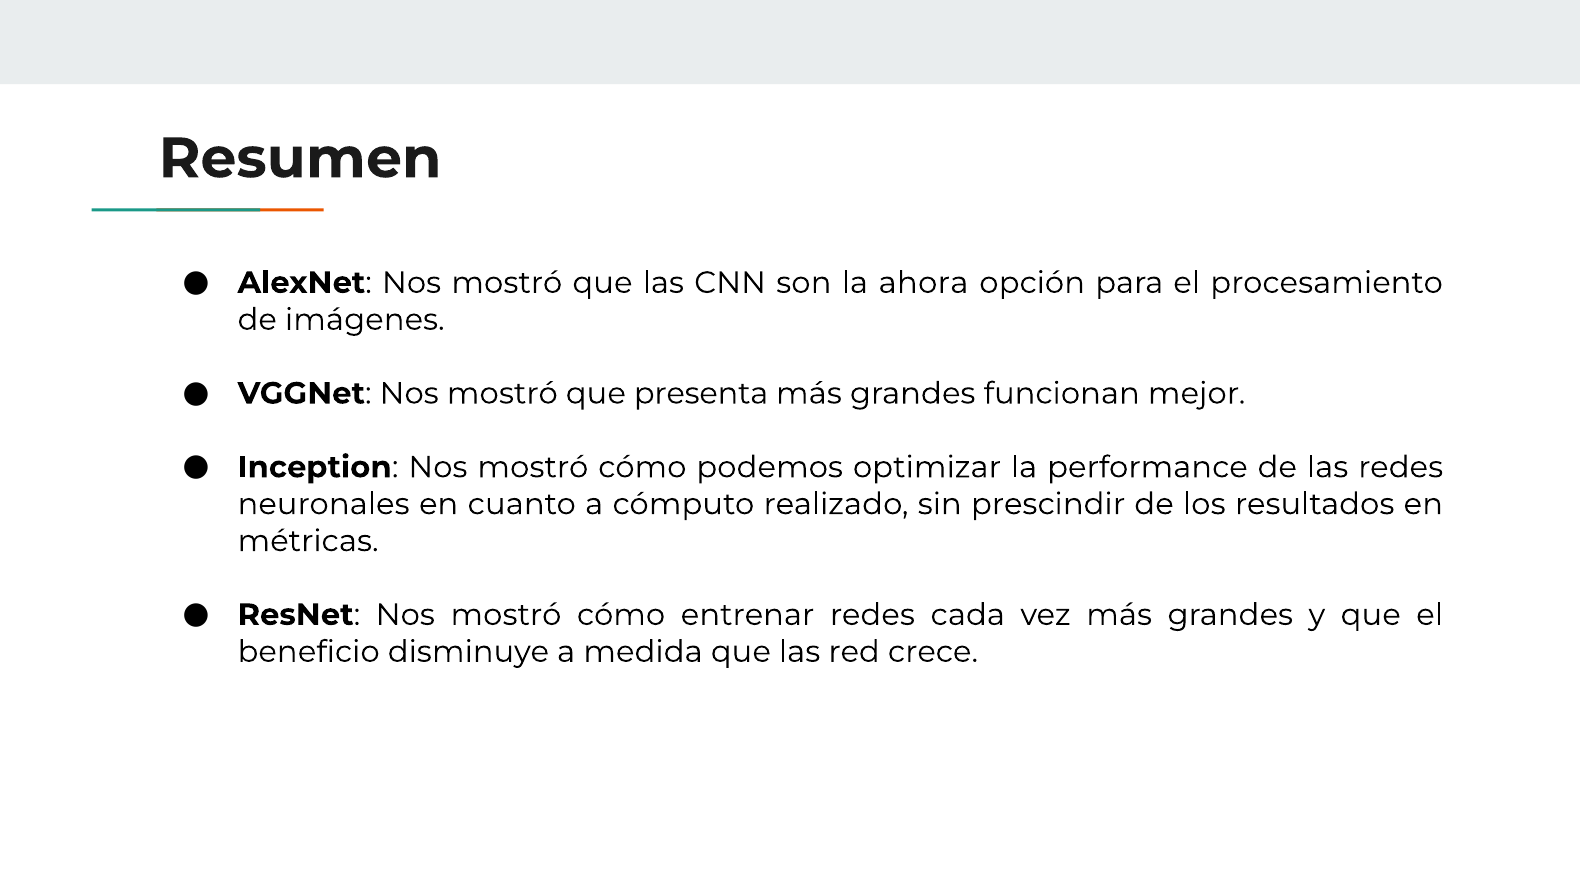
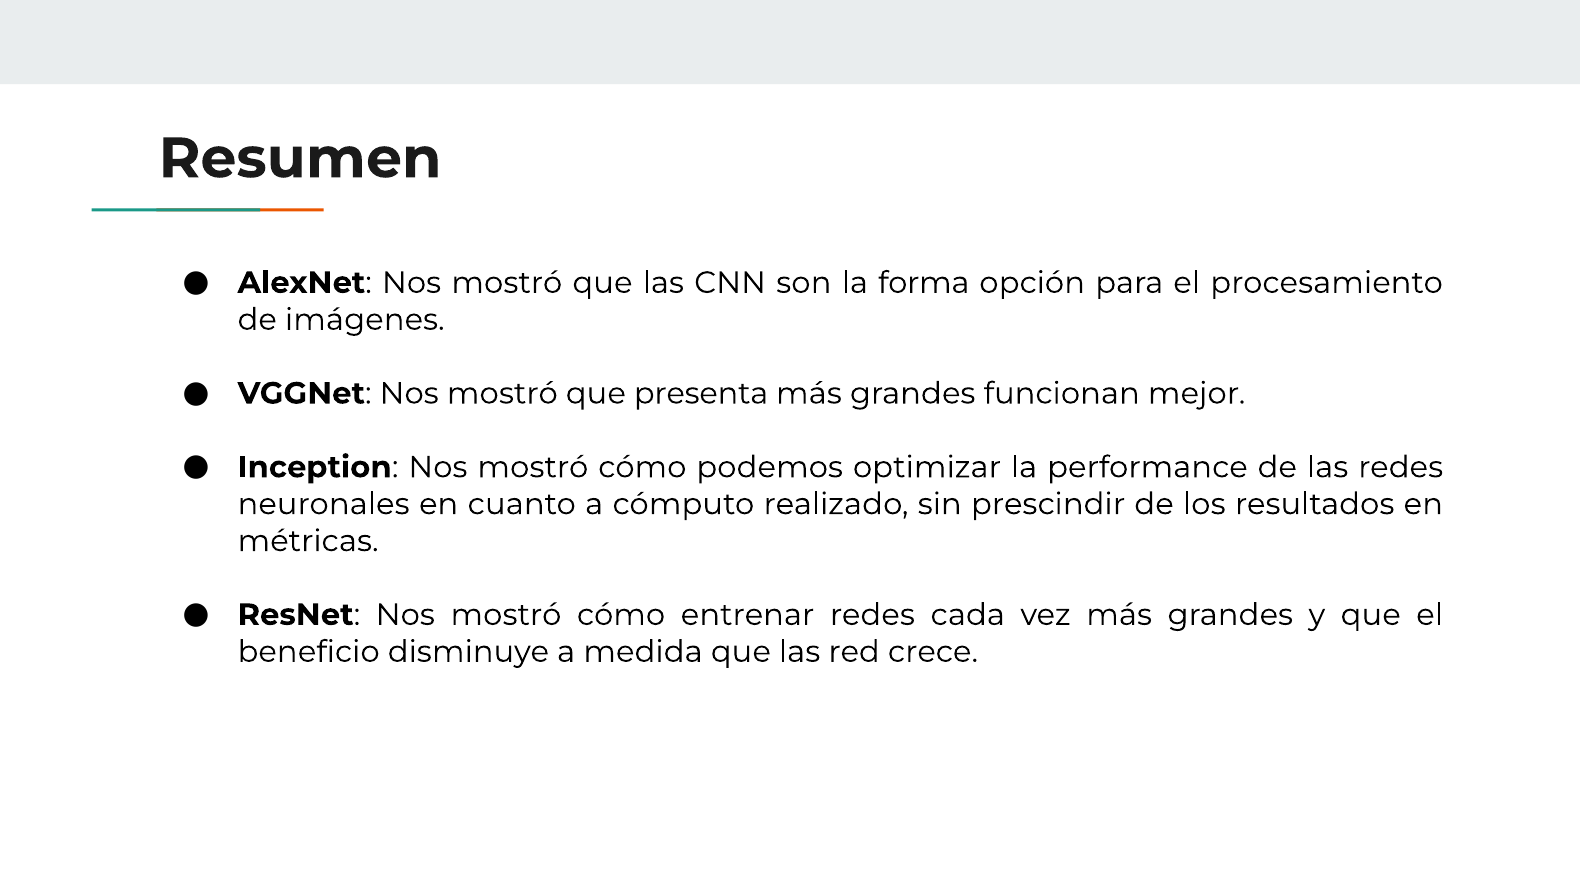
ahora: ahora -> forma
